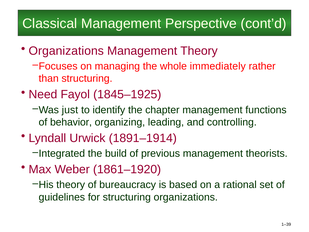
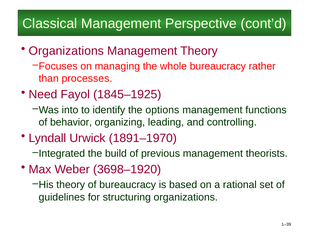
whole immediately: immediately -> bureaucracy
than structuring: structuring -> processes
just: just -> into
chapter: chapter -> options
1891–1914: 1891–1914 -> 1891–1970
1861–1920: 1861–1920 -> 3698–1920
